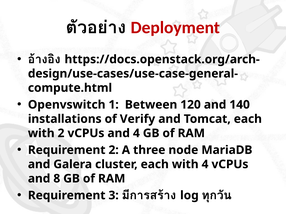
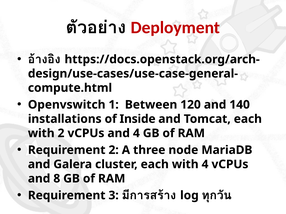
Verify: Verify -> Inside
